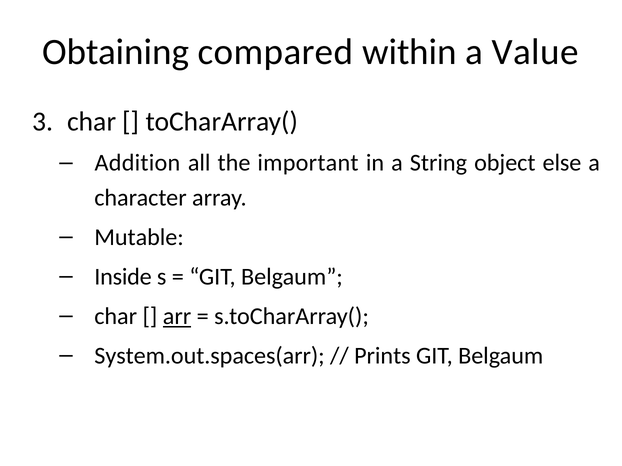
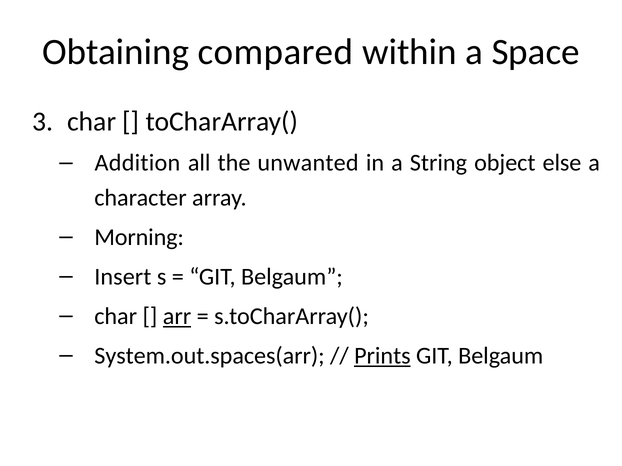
Value: Value -> Space
important: important -> unwanted
Mutable: Mutable -> Morning
Inside: Inside -> Insert
Prints underline: none -> present
